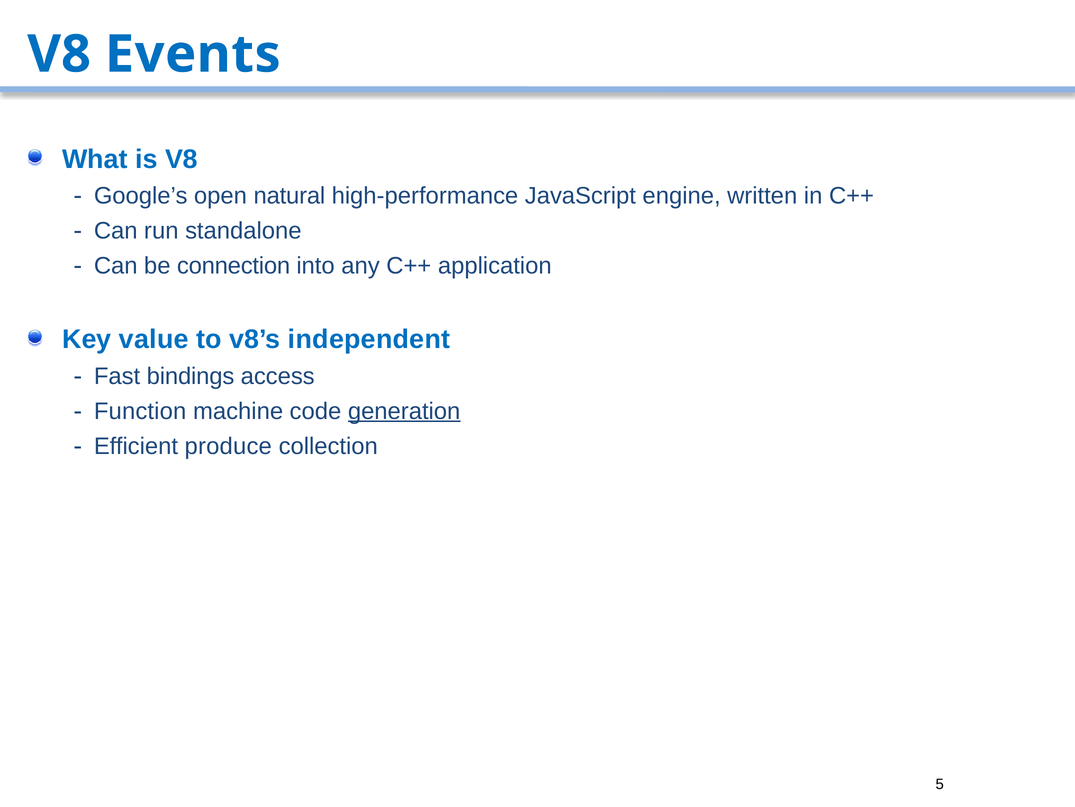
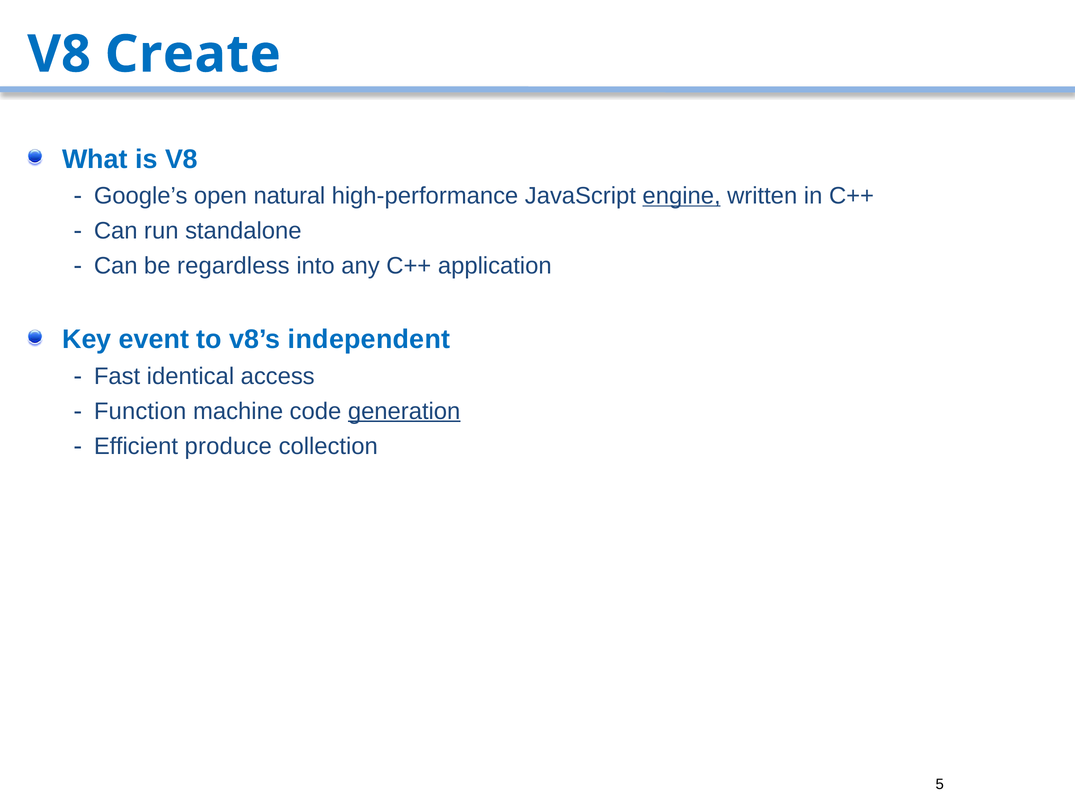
Events: Events -> Create
engine underline: none -> present
connection: connection -> regardless
value: value -> event
bindings: bindings -> identical
